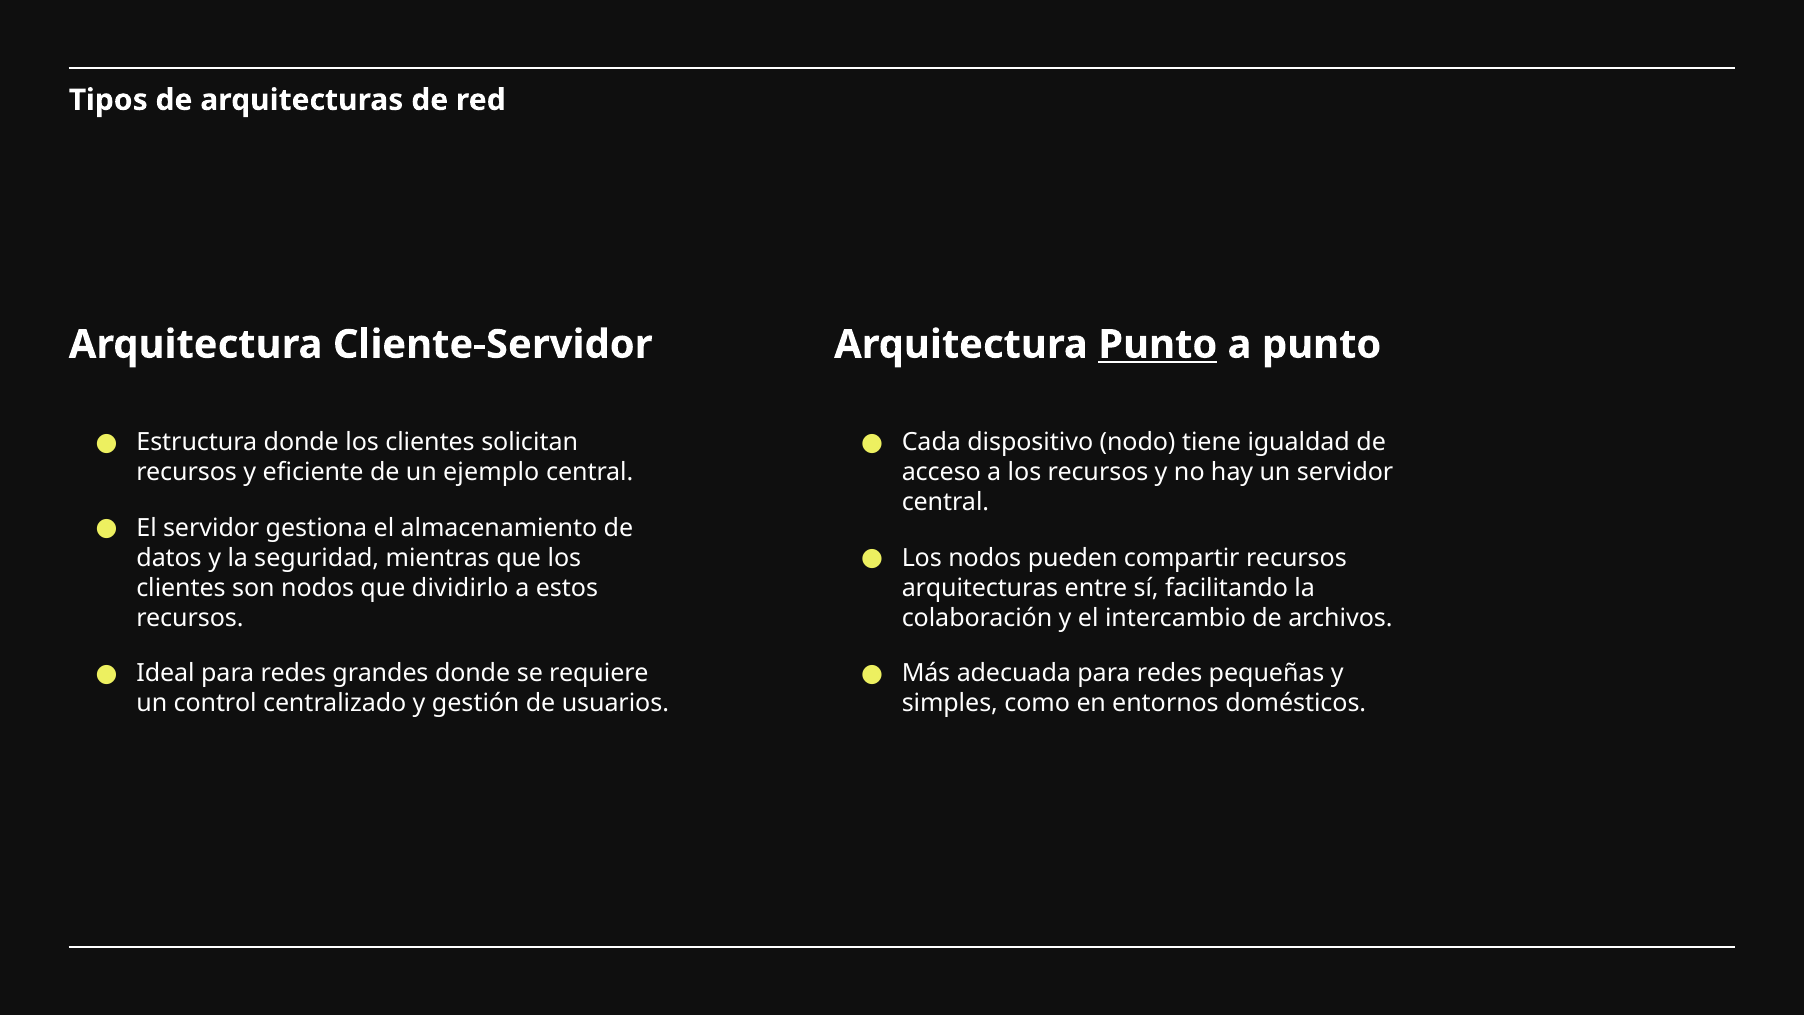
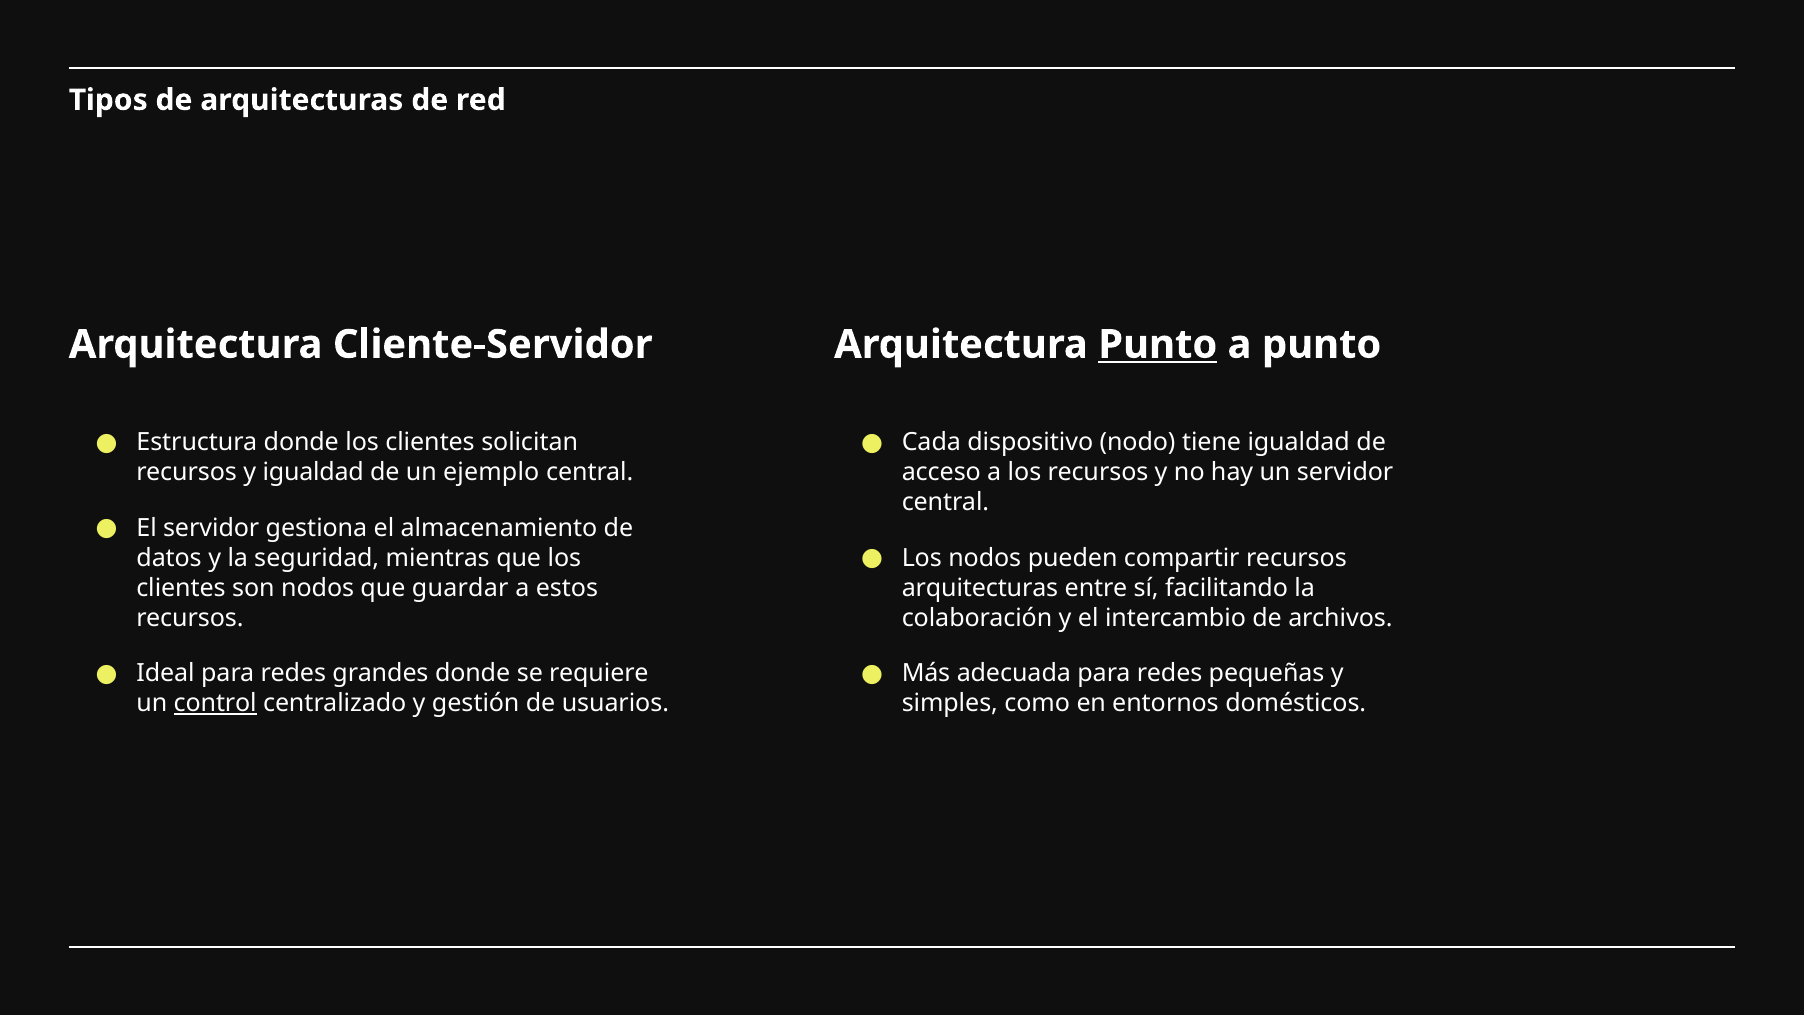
y eficiente: eficiente -> igualdad
dividirlo: dividirlo -> guardar
control underline: none -> present
